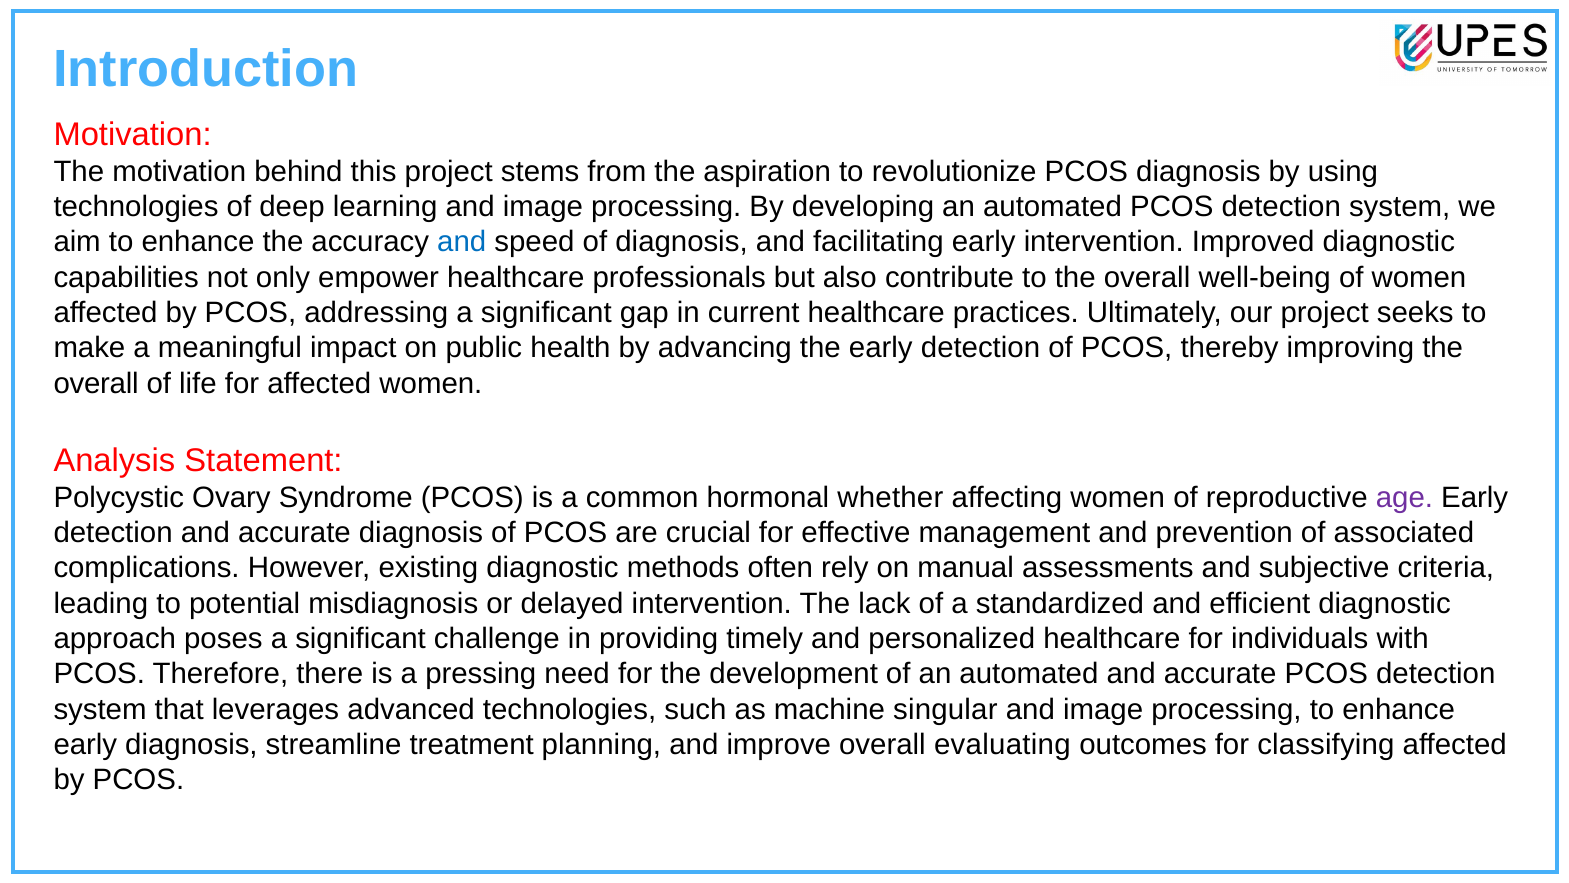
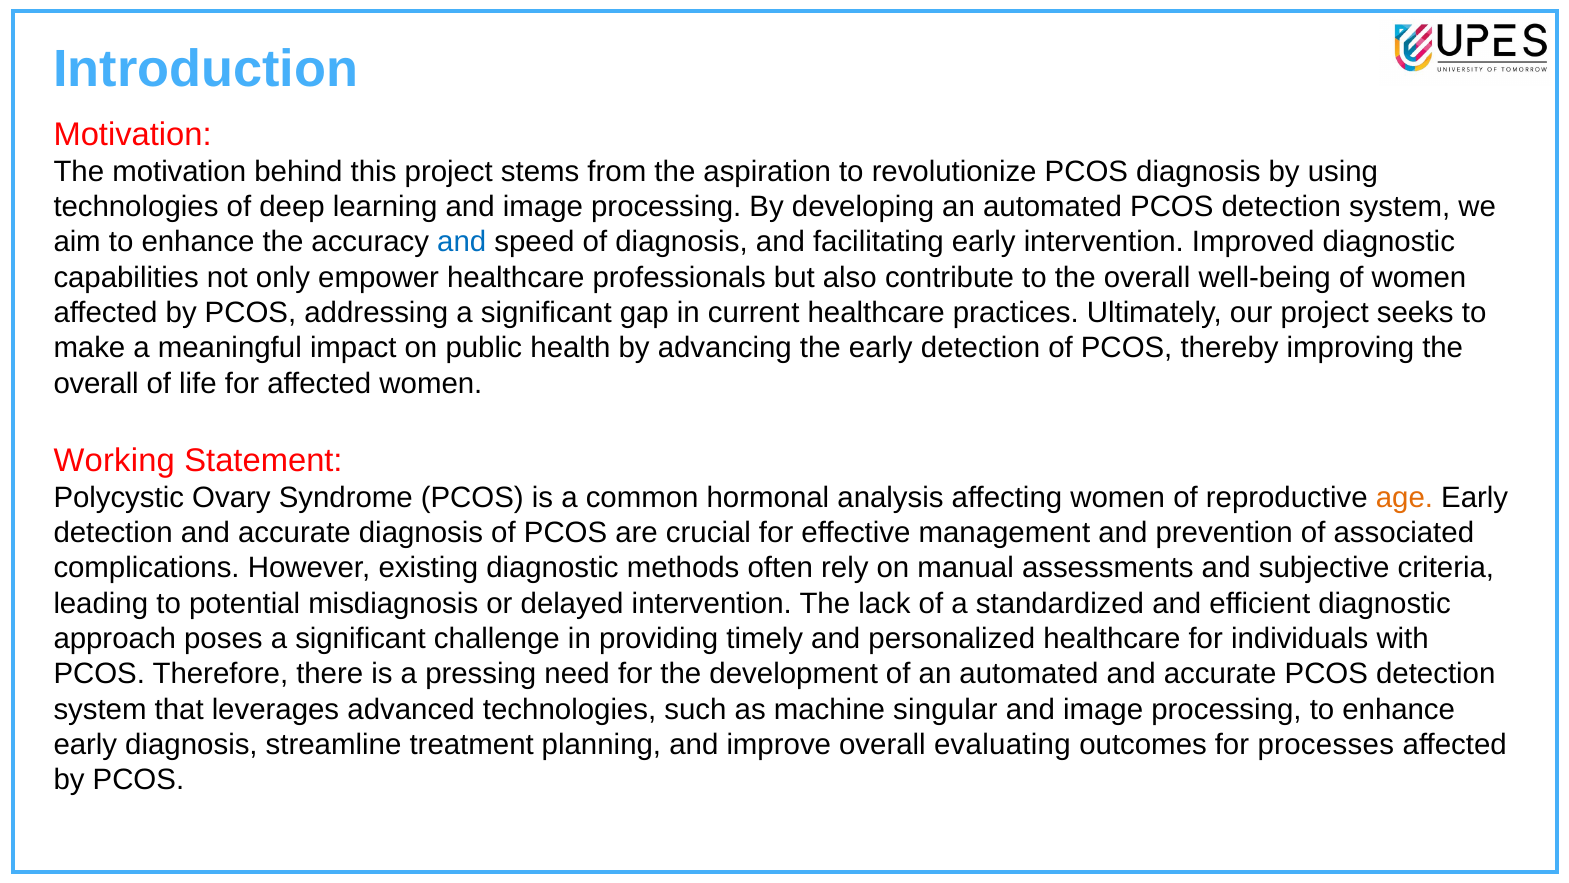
Analysis: Analysis -> Working
whether: whether -> analysis
age colour: purple -> orange
classifying: classifying -> processes
